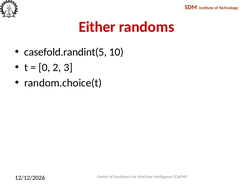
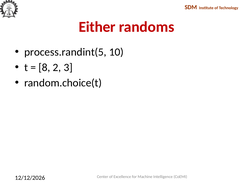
casefold.randint(5: casefold.randint(5 -> process.randint(5
0: 0 -> 8
